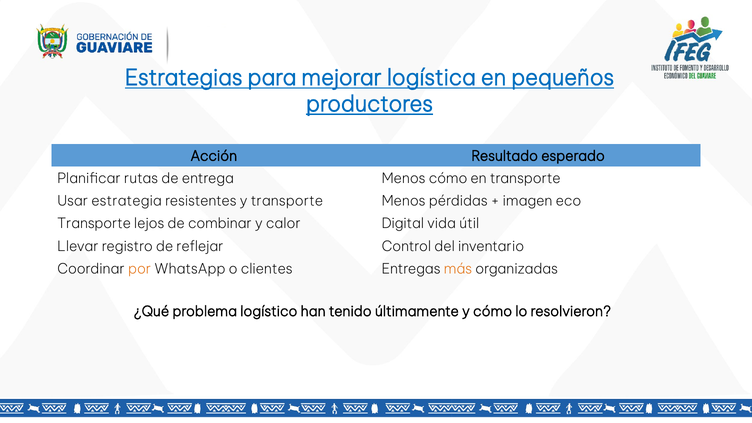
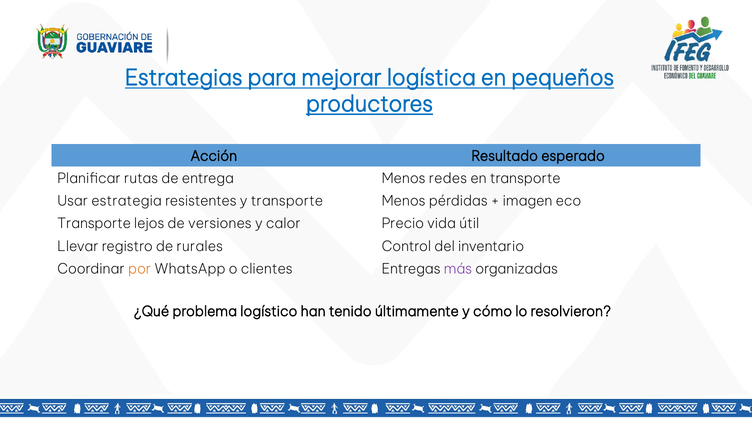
Menos cómo: cómo -> redes
combinar: combinar -> versiones
Digital: Digital -> Precio
reflejar: reflejar -> rurales
más colour: orange -> purple
